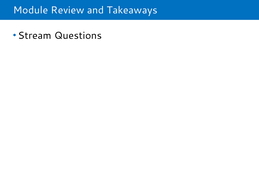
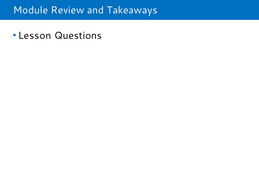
Stream: Stream -> Lesson
